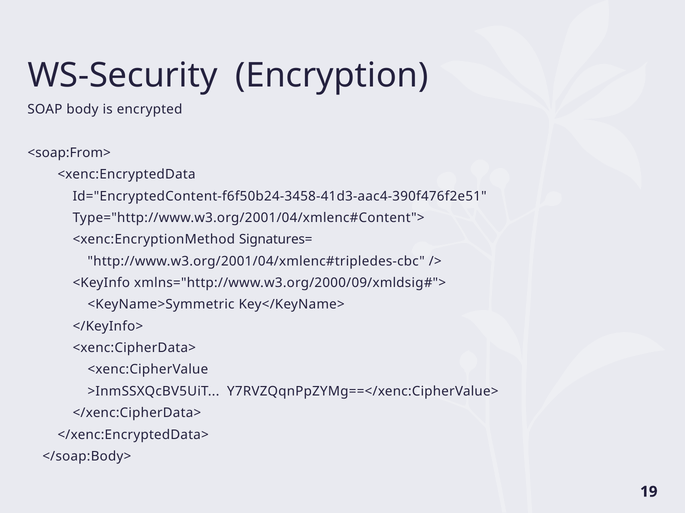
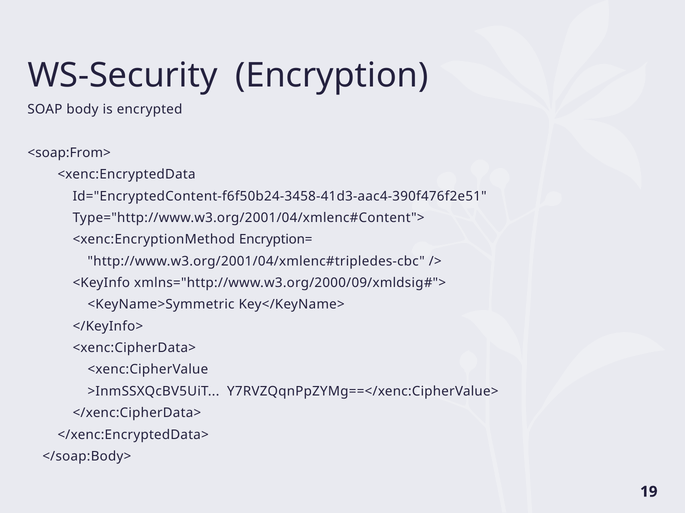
Signatures=: Signatures= -> Encryption=
